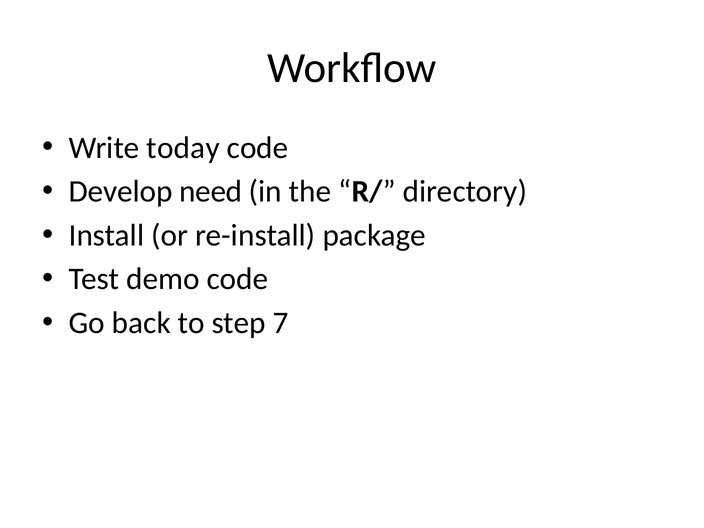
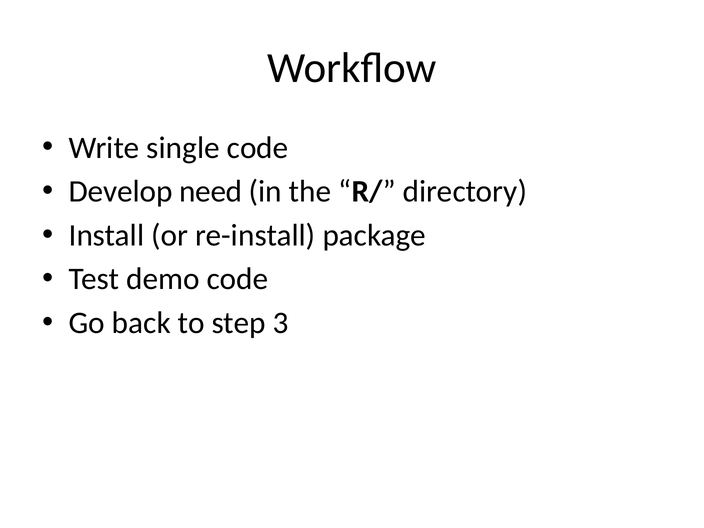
today: today -> single
7: 7 -> 3
